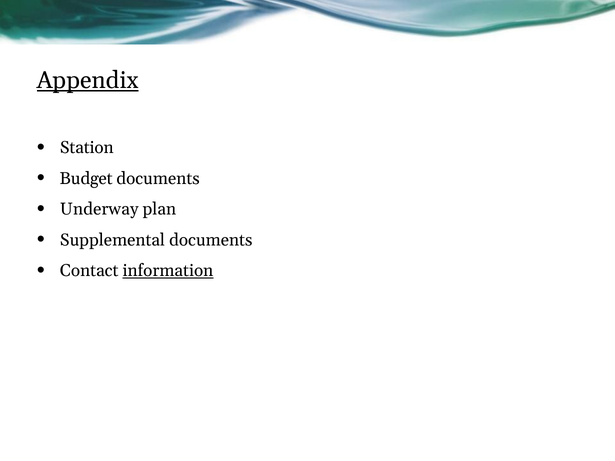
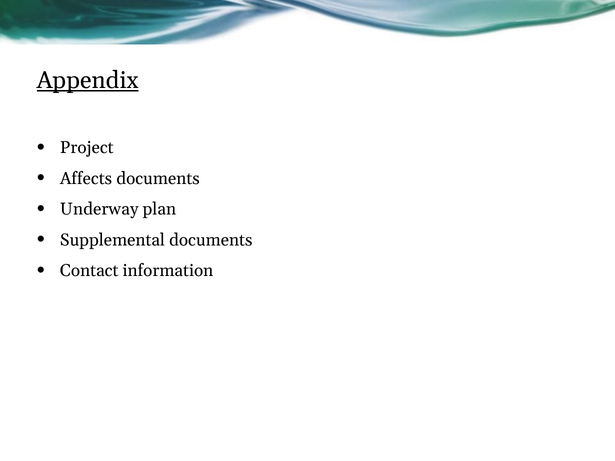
Station: Station -> Project
Budget: Budget -> Affects
information underline: present -> none
